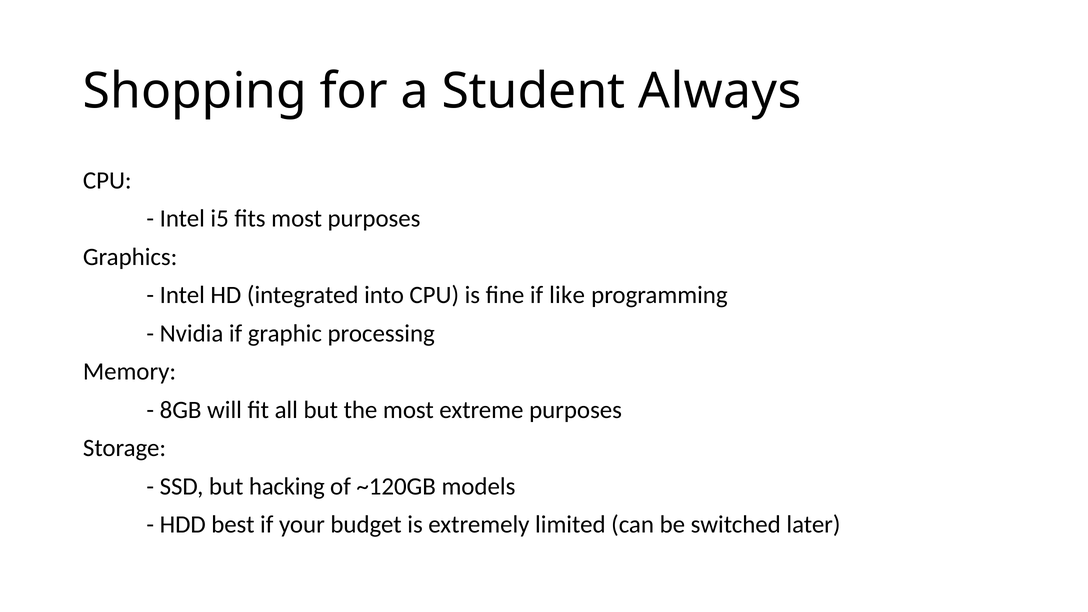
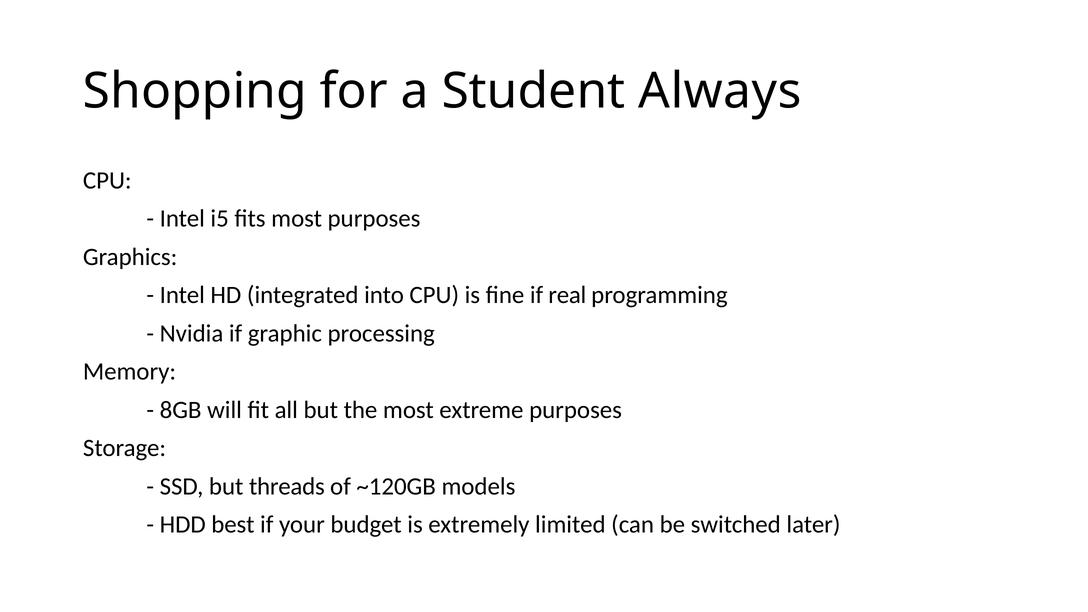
like: like -> real
hacking: hacking -> threads
